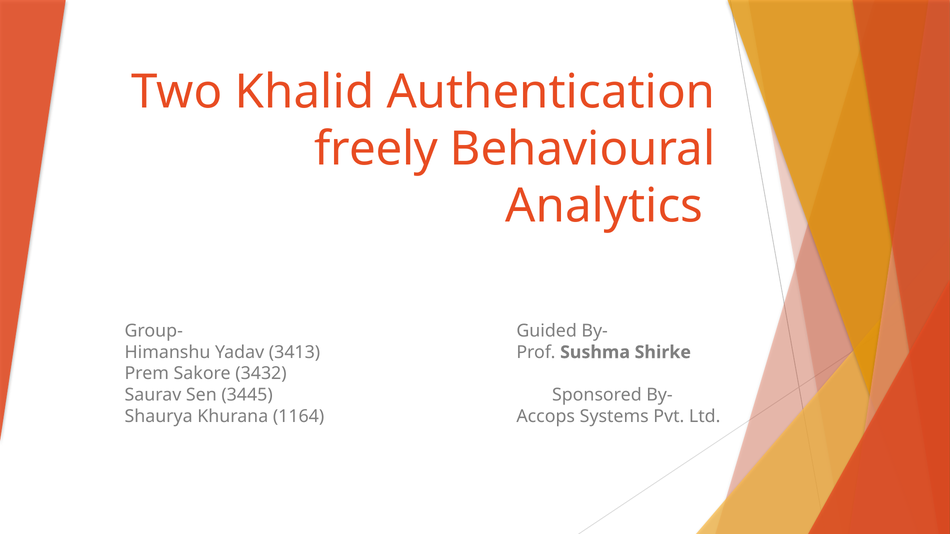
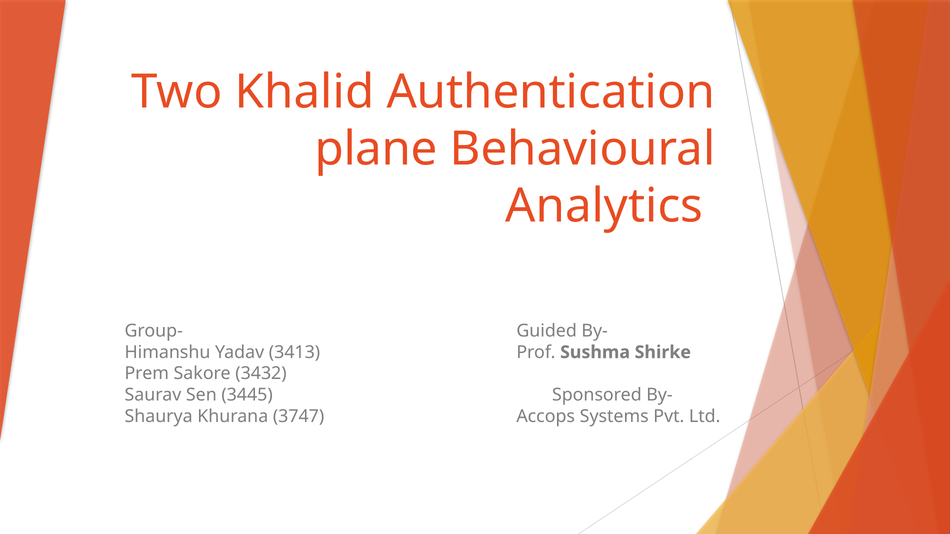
freely: freely -> plane
1164: 1164 -> 3747
